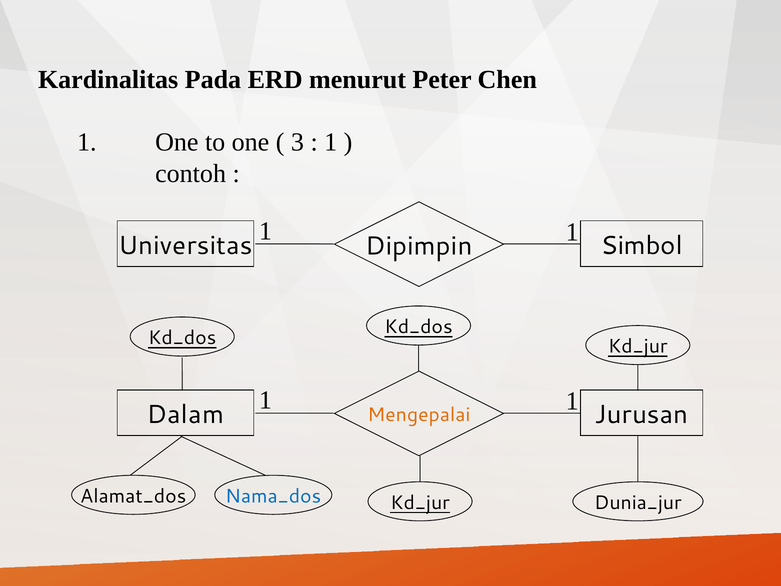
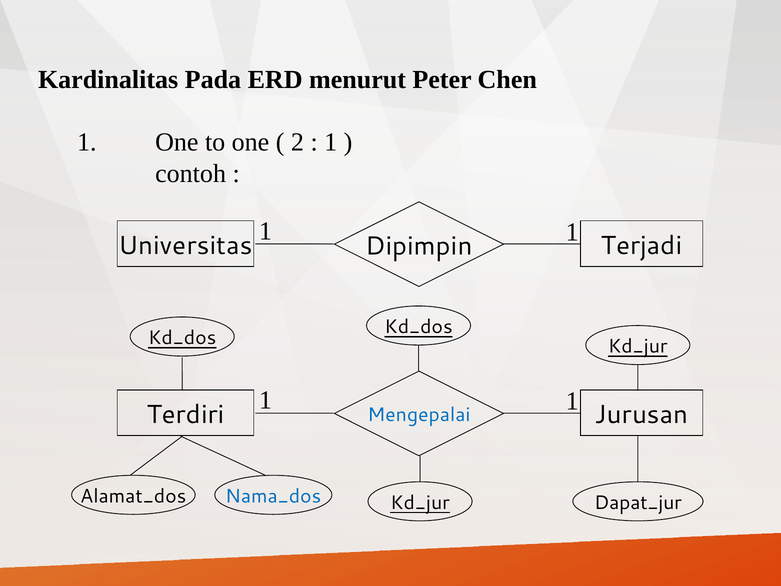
3: 3 -> 2
Simbol: Simbol -> Terjadi
Dalam: Dalam -> Terdiri
Mengepalai colour: orange -> blue
Dunia_jur: Dunia_jur -> Dapat_jur
